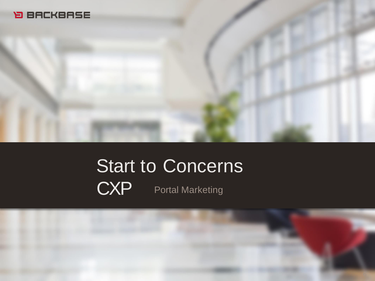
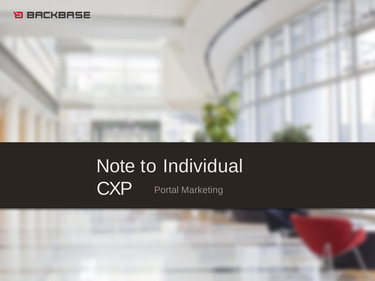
Start: Start -> Note
Concerns: Concerns -> Individual
